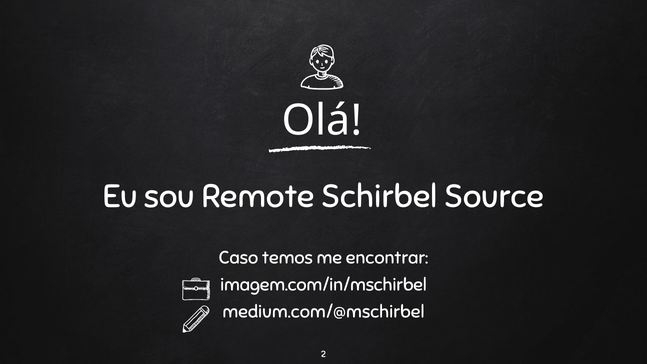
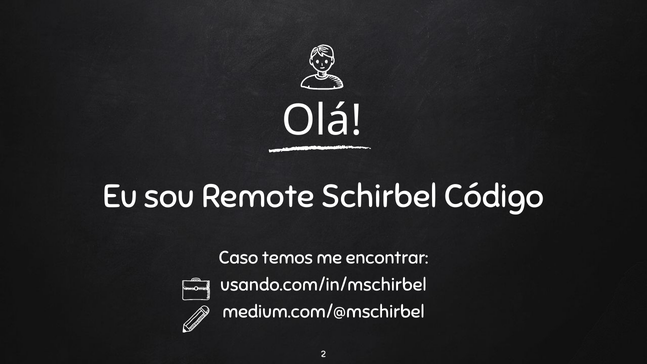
Source: Source -> Código
imagem.com/in/mschirbel: imagem.com/in/mschirbel -> usando.com/in/mschirbel
